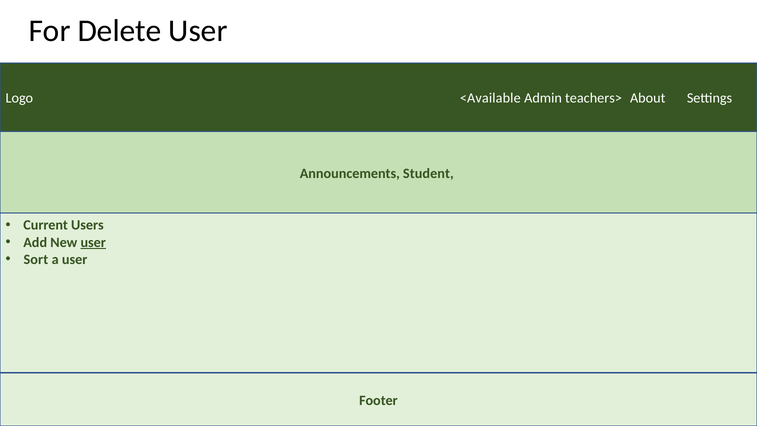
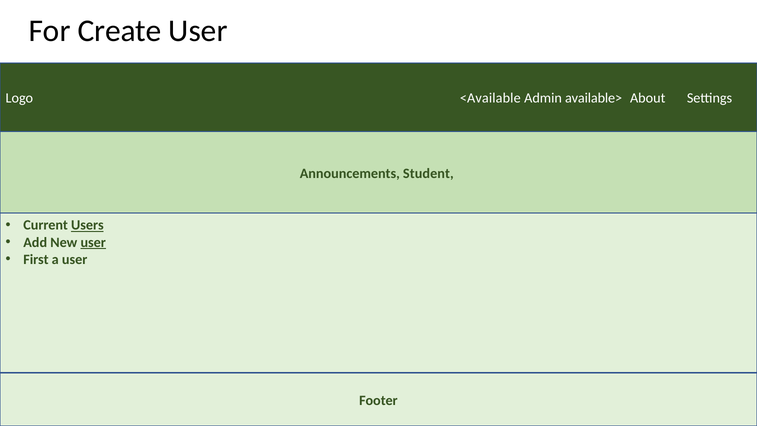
Delete: Delete -> Create
teachers>: teachers> -> available>
Users underline: none -> present
Sort: Sort -> First
